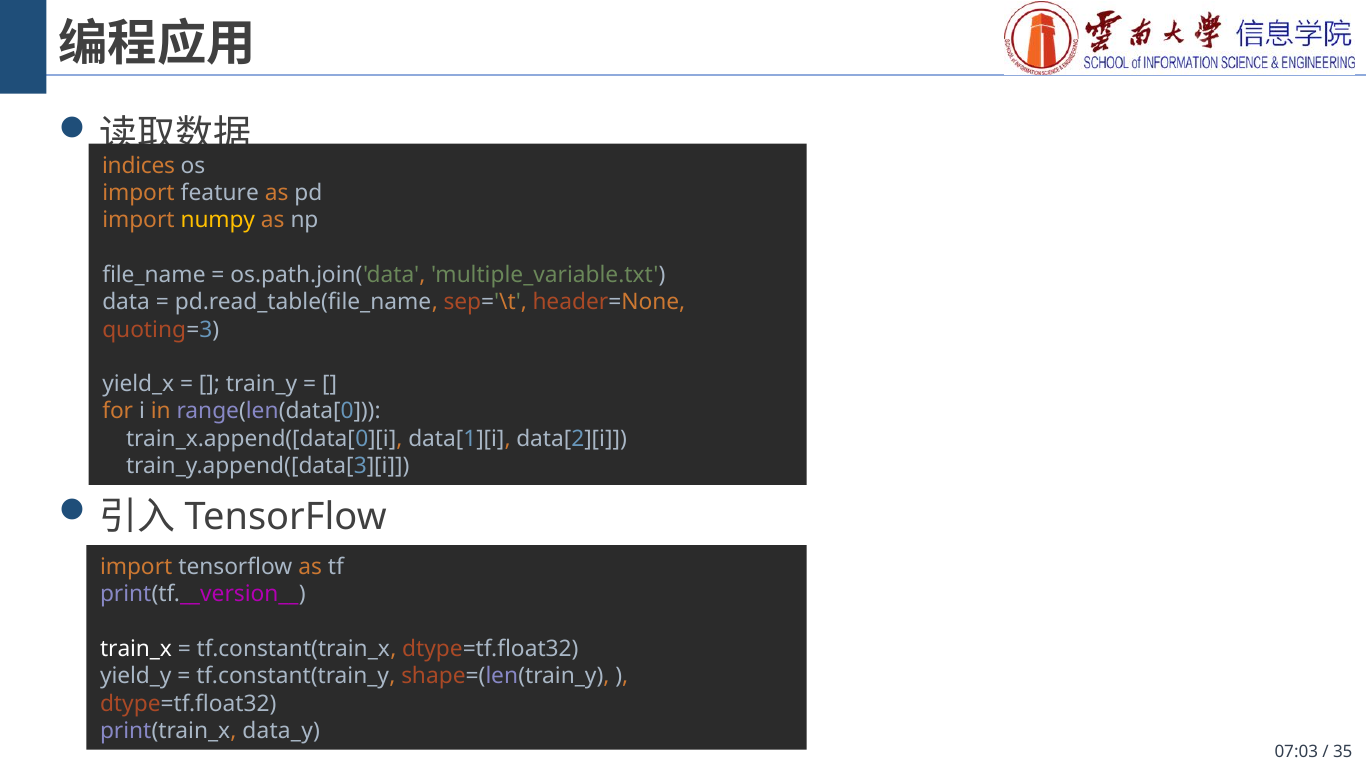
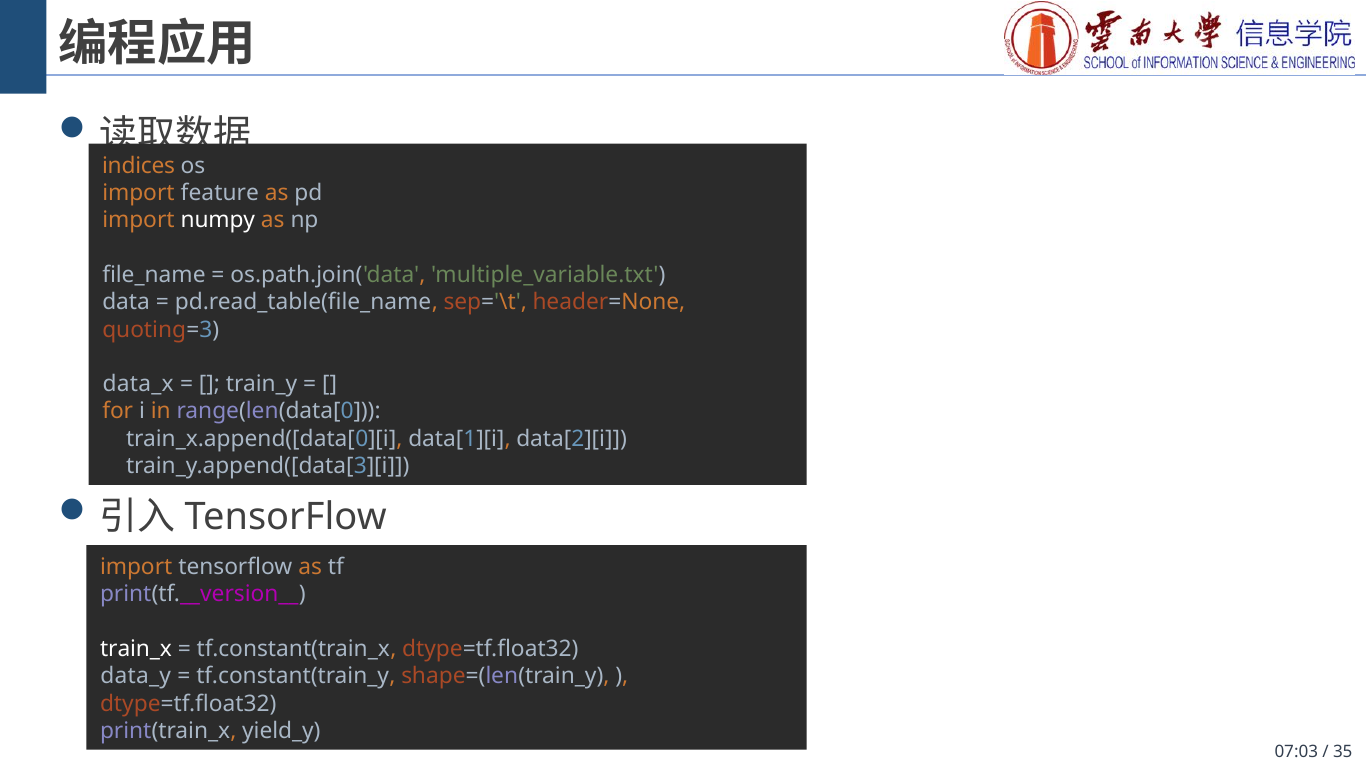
numpy colour: yellow -> white
yield_x: yield_x -> data_x
yield_y: yield_y -> data_y
data_y: data_y -> yield_y
